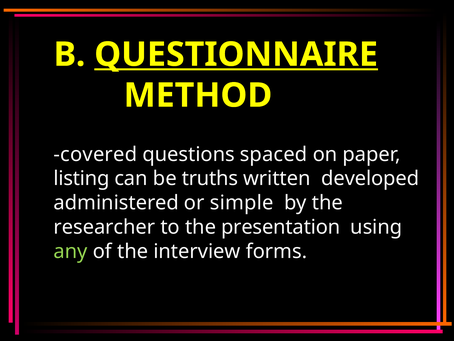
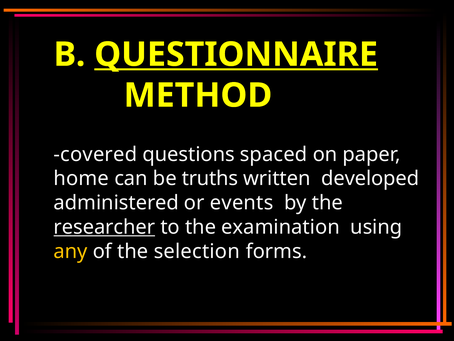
listing: listing -> home
simple: simple -> events
researcher underline: none -> present
presentation: presentation -> examination
any colour: light green -> yellow
interview: interview -> selection
